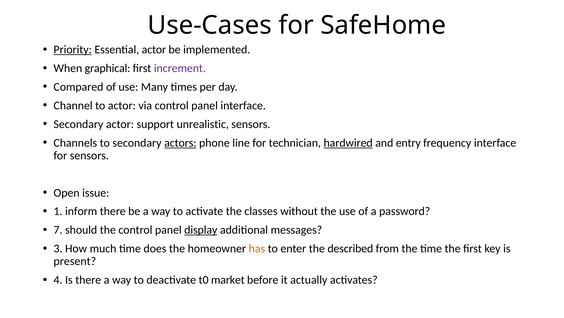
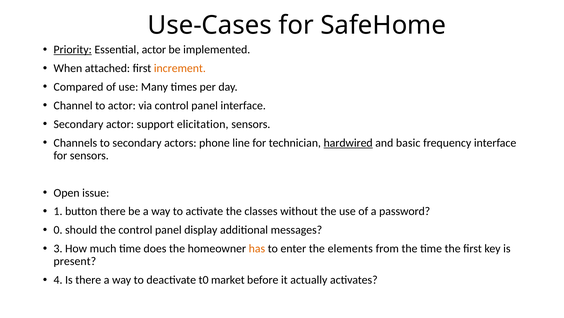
graphical: graphical -> attached
increment colour: purple -> orange
unrealistic: unrealistic -> elicitation
actors underline: present -> none
entry: entry -> basic
inform: inform -> button
7: 7 -> 0
display underline: present -> none
described: described -> elements
